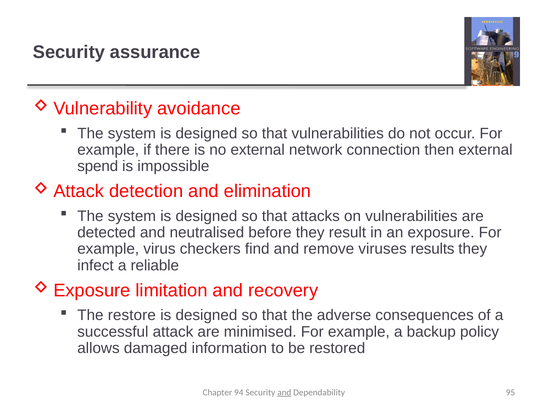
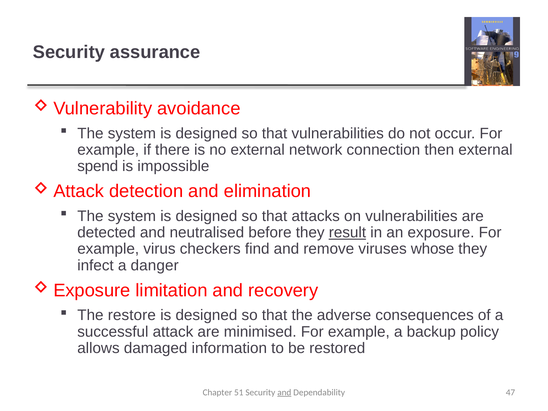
result underline: none -> present
results: results -> whose
reliable: reliable -> danger
94: 94 -> 51
95: 95 -> 47
